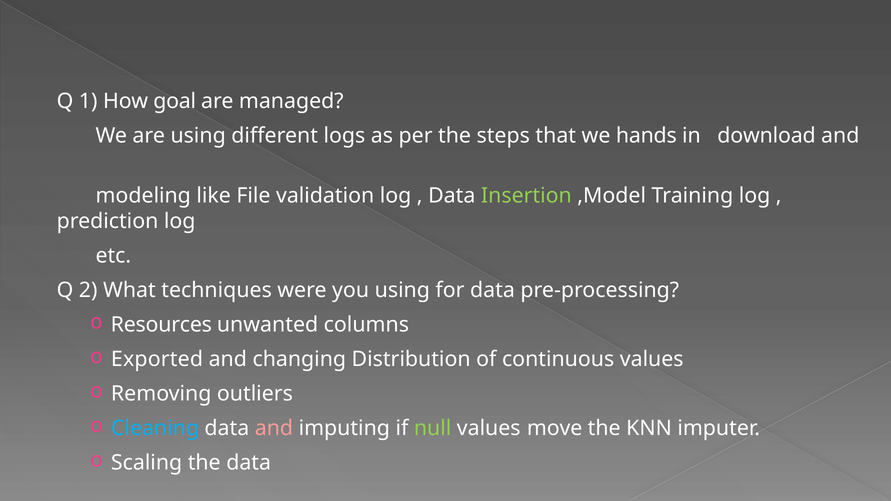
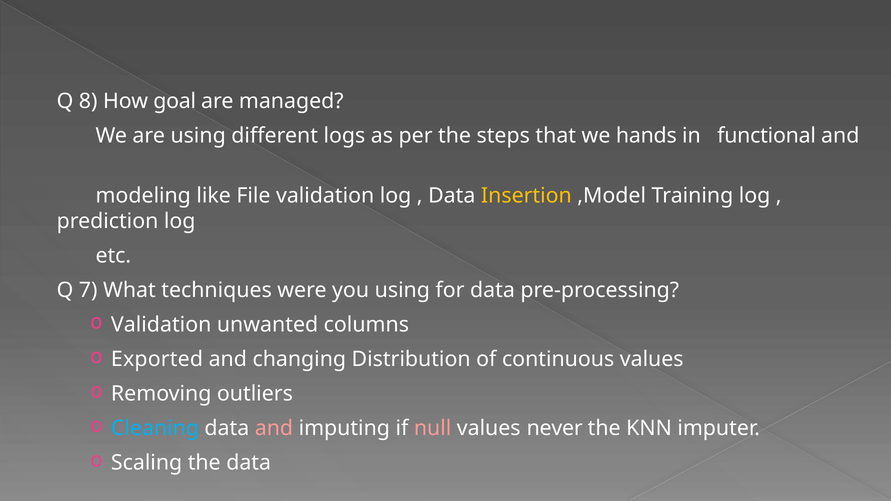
1: 1 -> 8
download: download -> functional
Insertion colour: light green -> yellow
2: 2 -> 7
Resources at (161, 325): Resources -> Validation
null colour: light green -> pink
move: move -> never
